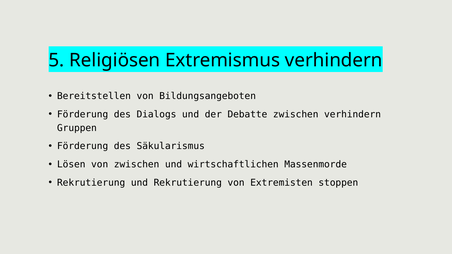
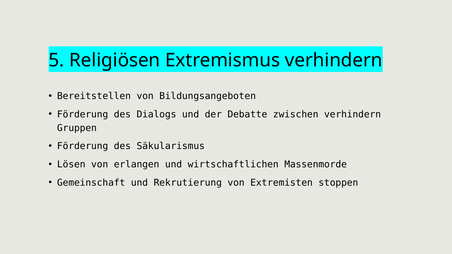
von zwischen: zwischen -> erlangen
Rekrutierung at (91, 183): Rekrutierung -> Gemeinschaft
